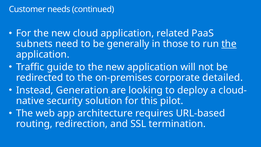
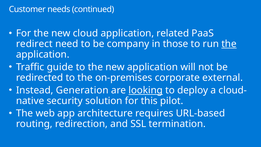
subnets: subnets -> redirect
generally: generally -> company
detailed: detailed -> external
looking underline: none -> present
